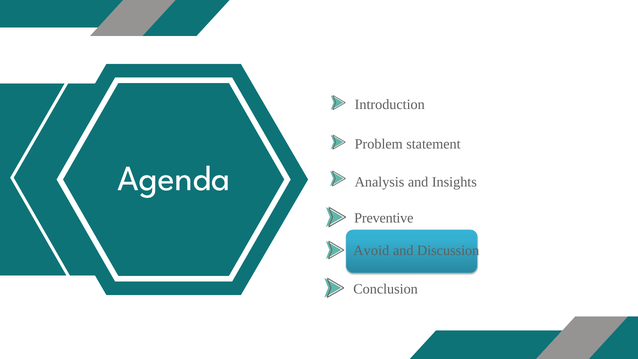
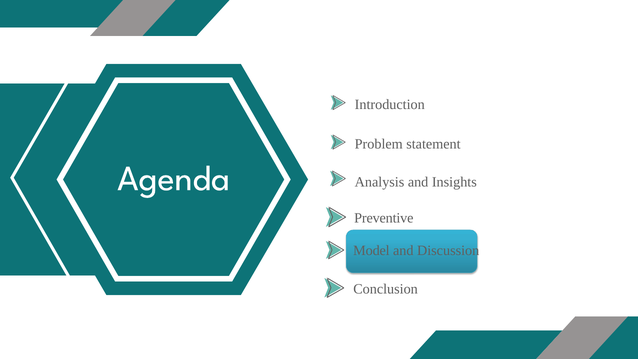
Avoid: Avoid -> Model
